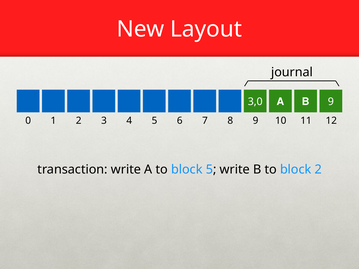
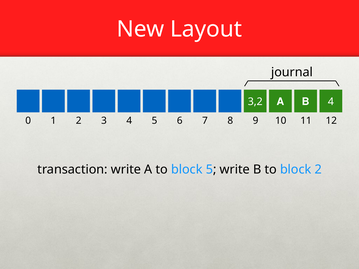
3,0: 3,0 -> 3,2
B 9: 9 -> 4
